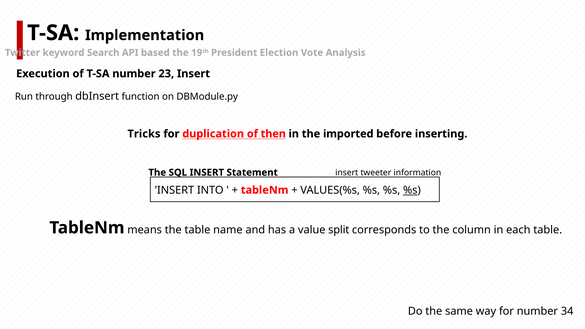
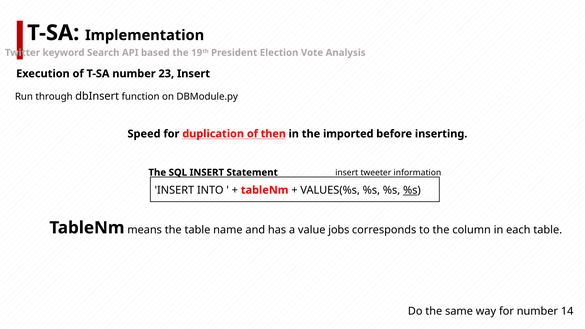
Tricks: Tricks -> Speed
split: split -> jobs
34: 34 -> 14
